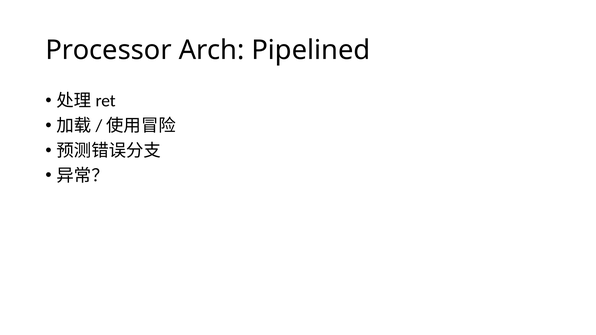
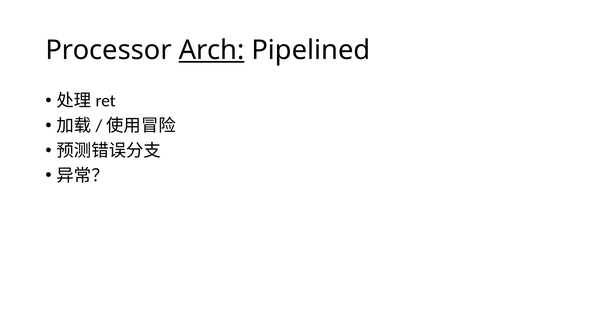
Arch underline: none -> present
